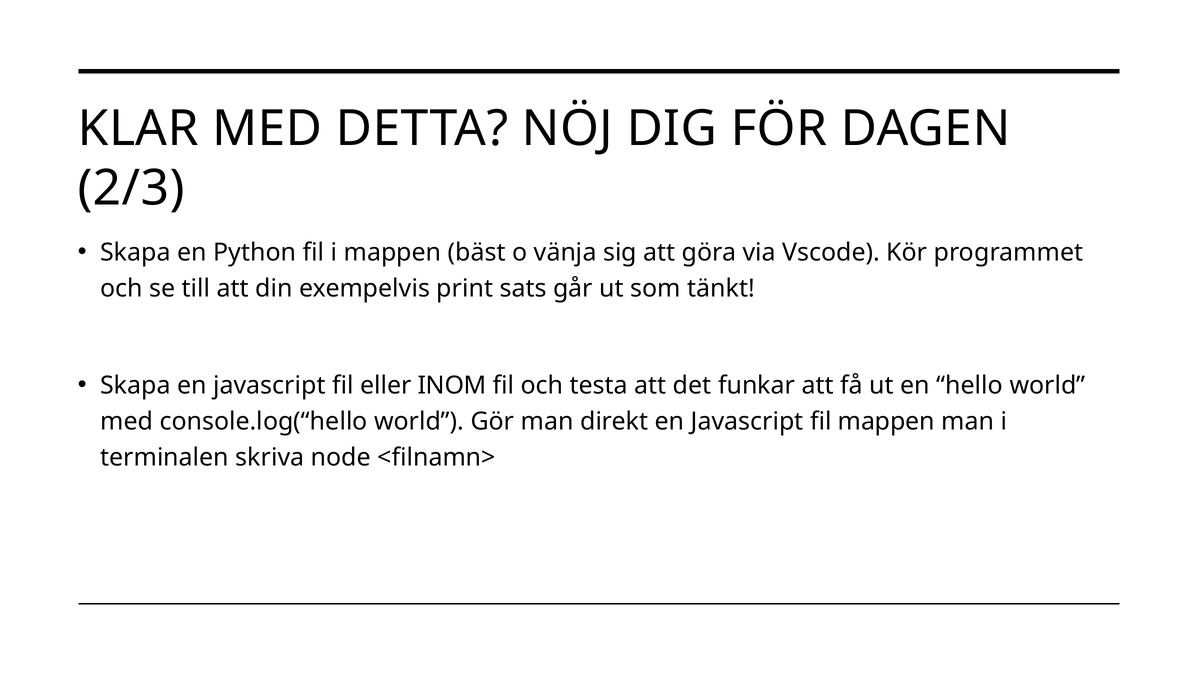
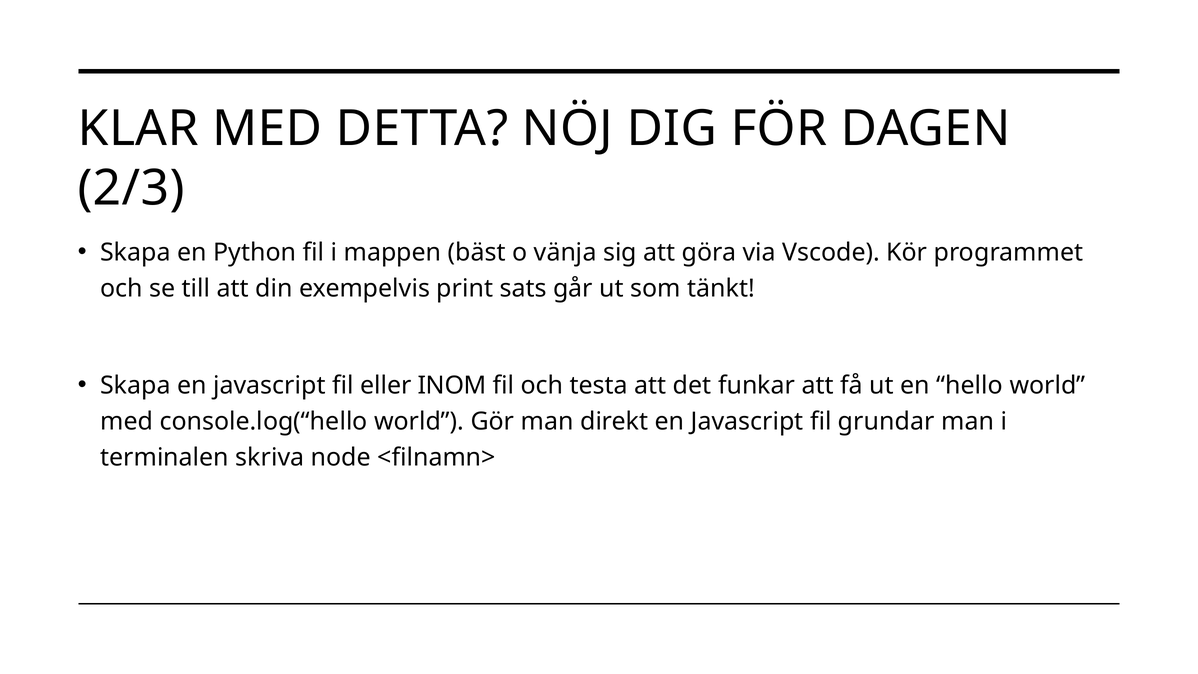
fil mappen: mappen -> grundar
